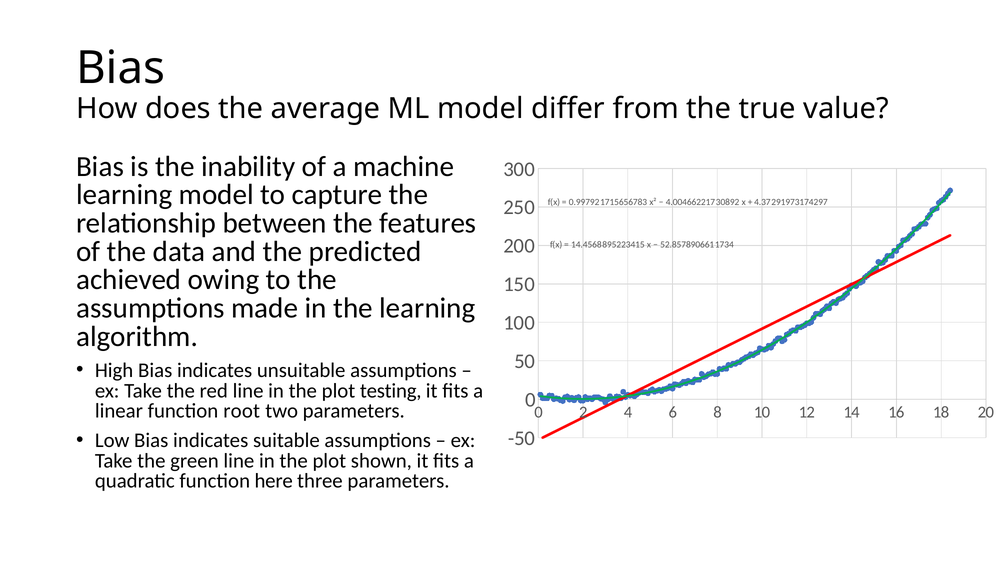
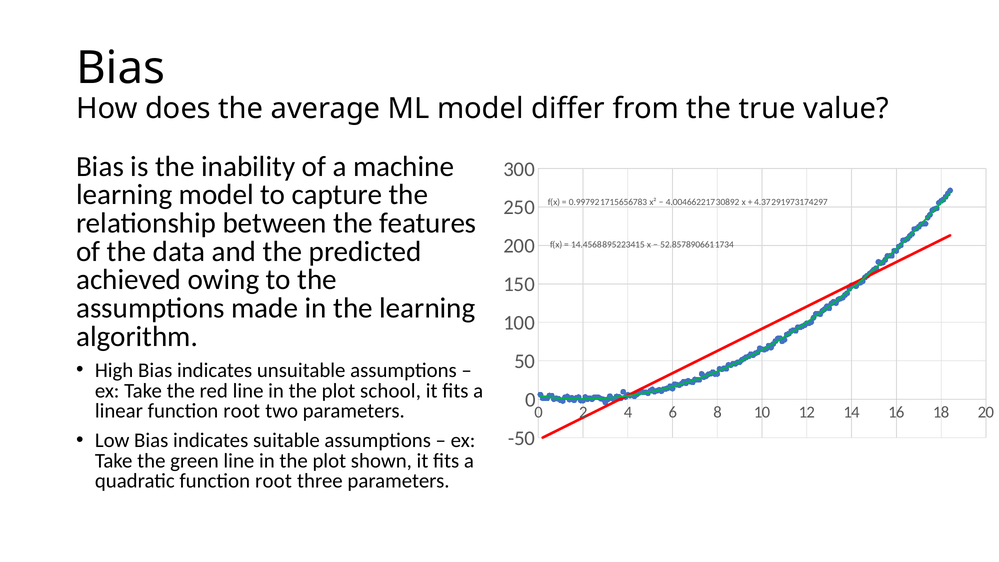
testing: testing -> school
quadratic function here: here -> root
